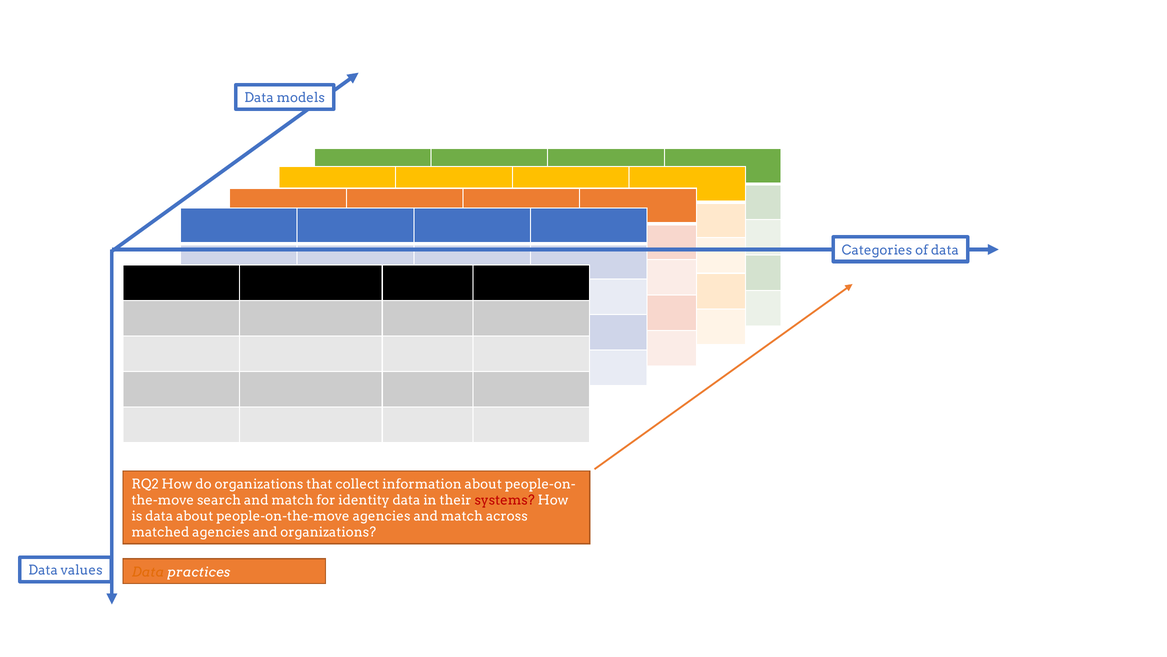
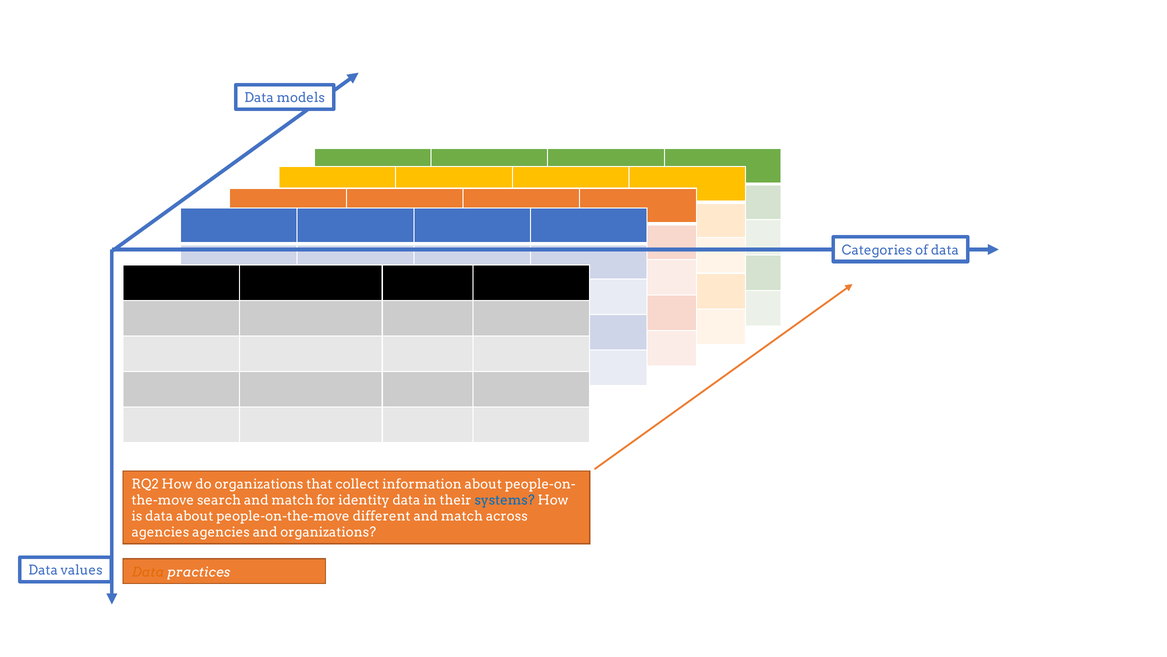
systems colour: red -> blue
people-on-the-move agencies: agencies -> different
matched at (160, 532): matched -> agencies
